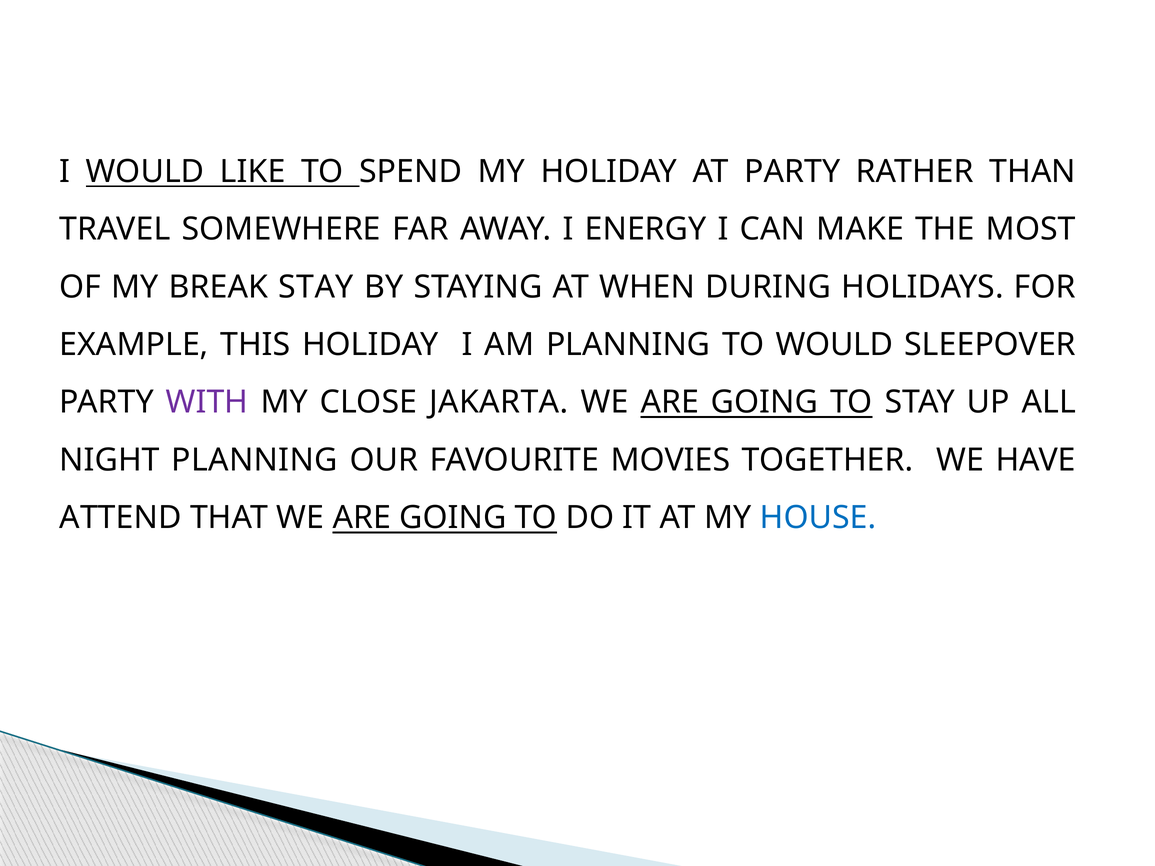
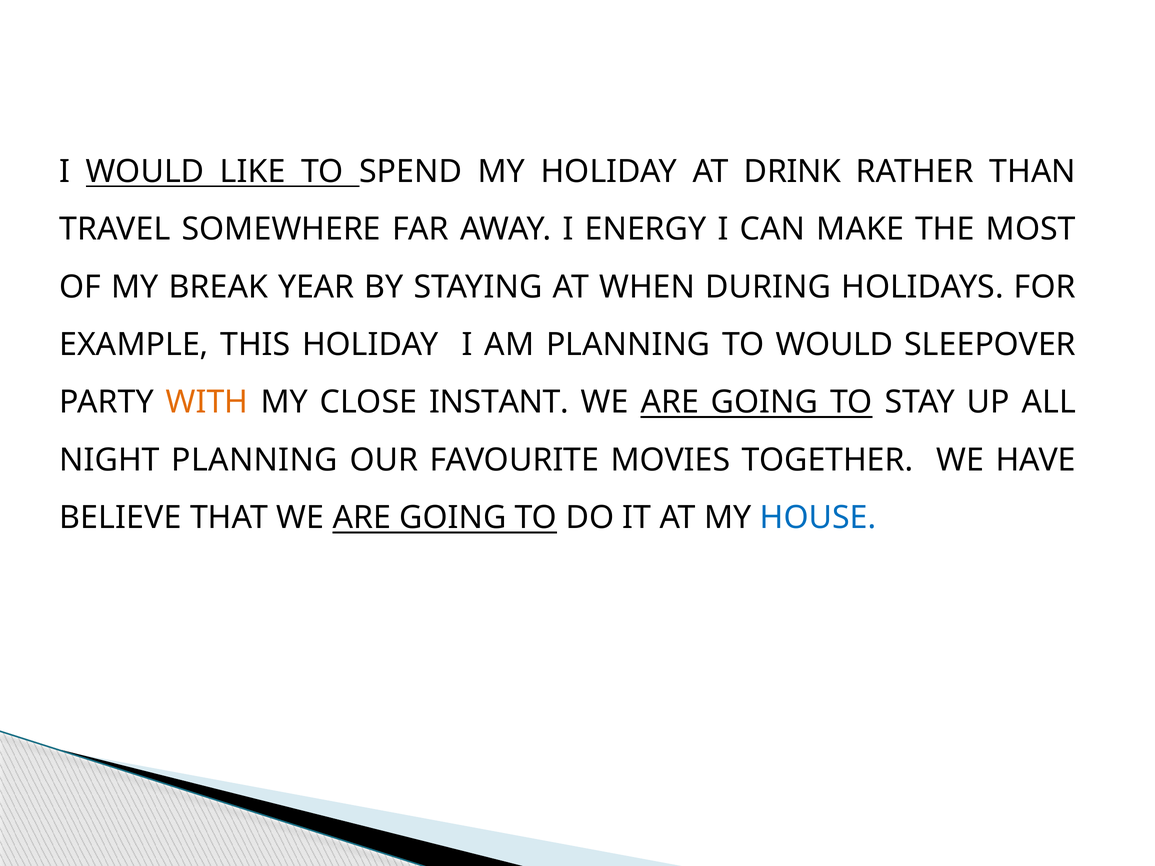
AT PARTY: PARTY -> DRINK
BREAK STAY: STAY -> YEAR
WITH colour: purple -> orange
JAKARTA: JAKARTA -> INSTANT
ATTEND: ATTEND -> BELIEVE
